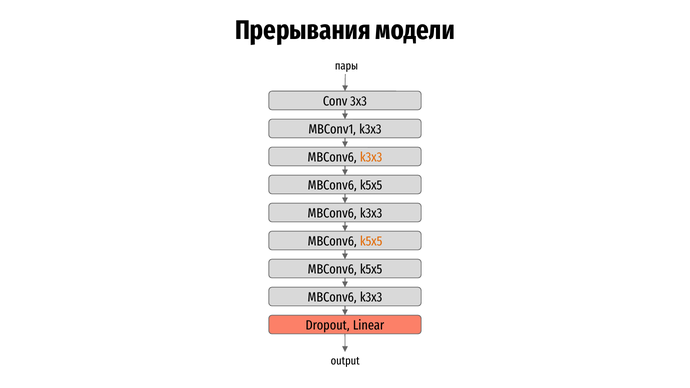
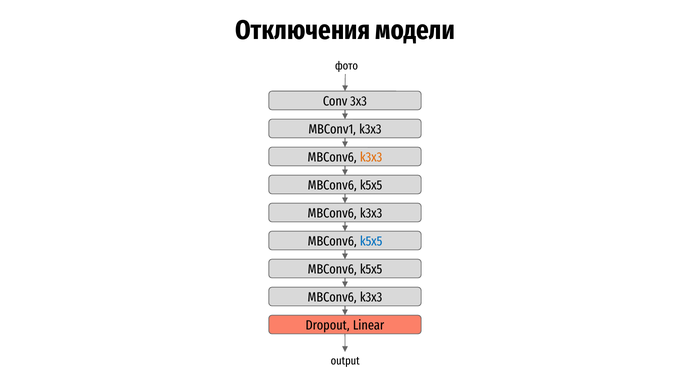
Прерывания: Прерывания -> Отключения
пары: пары -> фото
k5x5 at (371, 242) colour: orange -> blue
